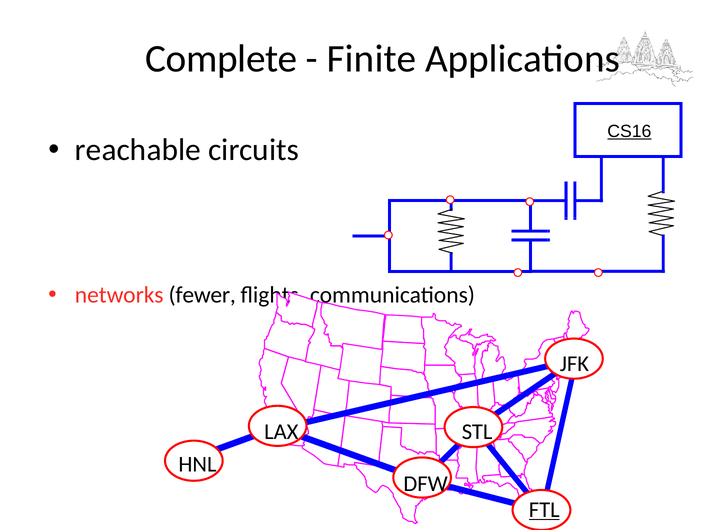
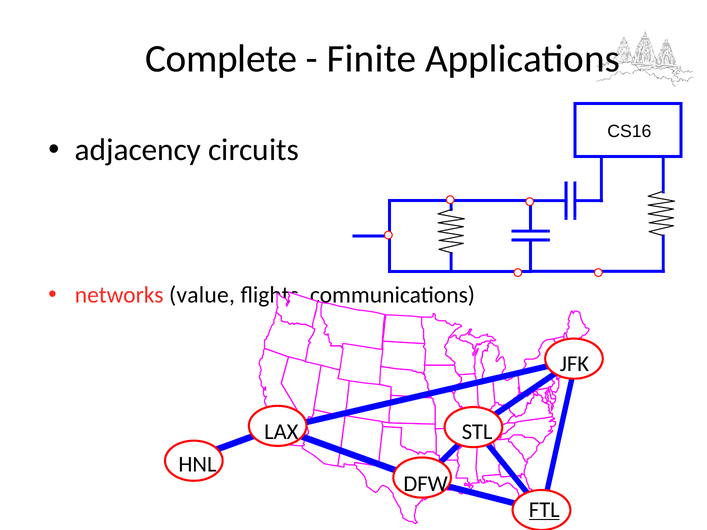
CS16 underline: present -> none
reachable: reachable -> adjacency
fewer: fewer -> value
